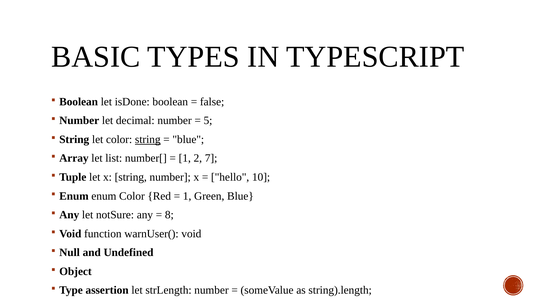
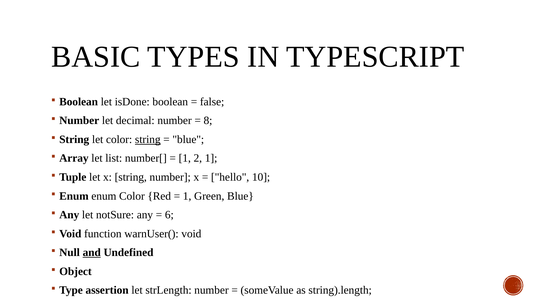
5: 5 -> 8
2 7: 7 -> 1
8: 8 -> 6
and underline: none -> present
